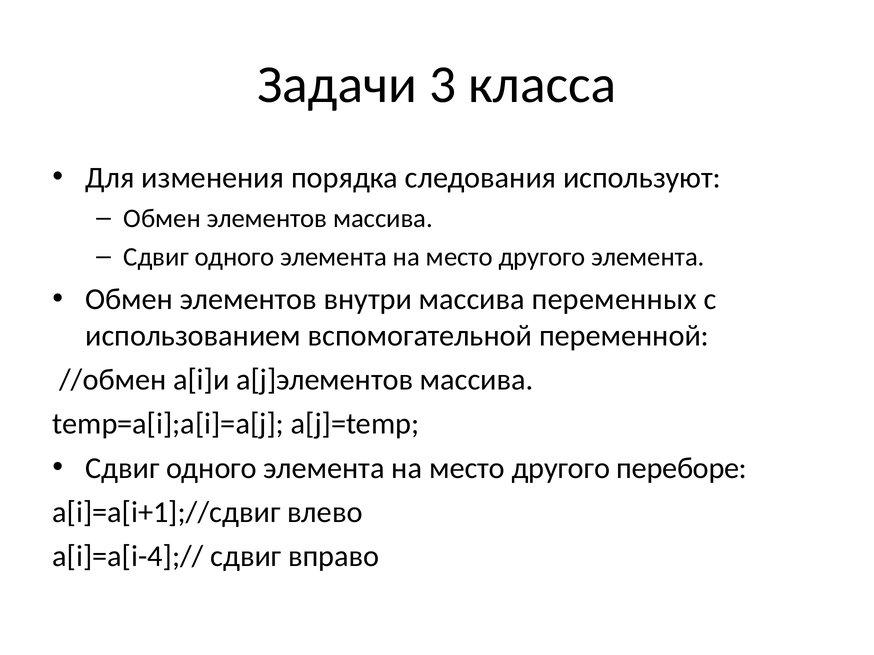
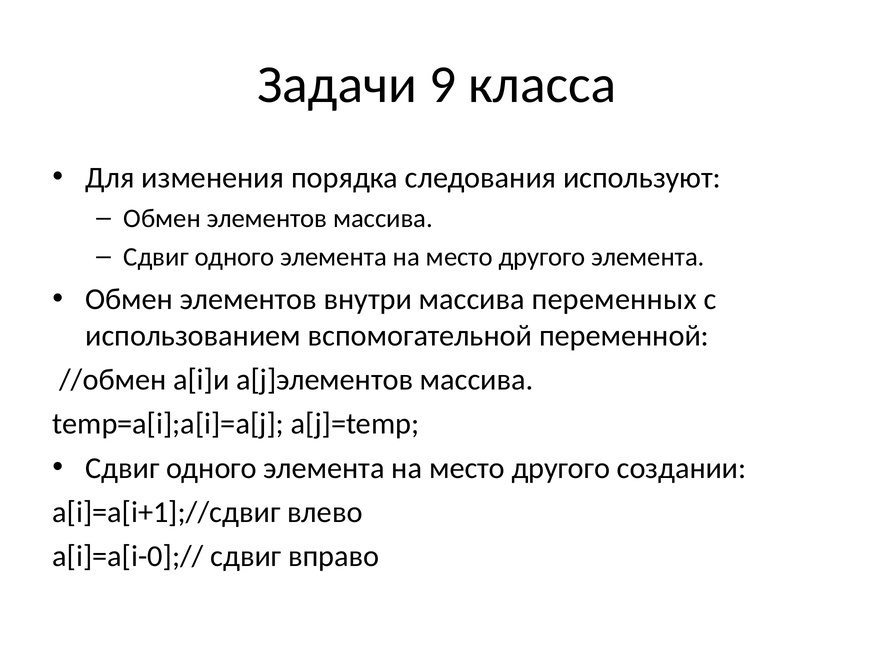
3: 3 -> 9
переборе: переборе -> создании
a[i]=a[i-4];//: a[i]=a[i-4];// -> a[i]=a[i-0];//
